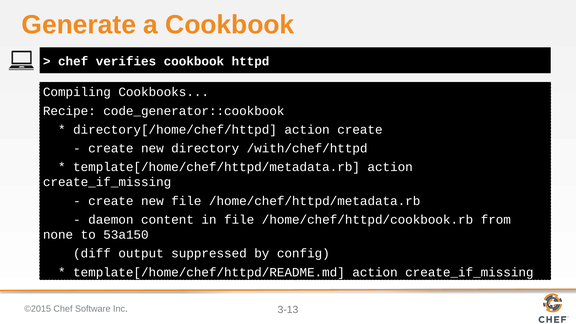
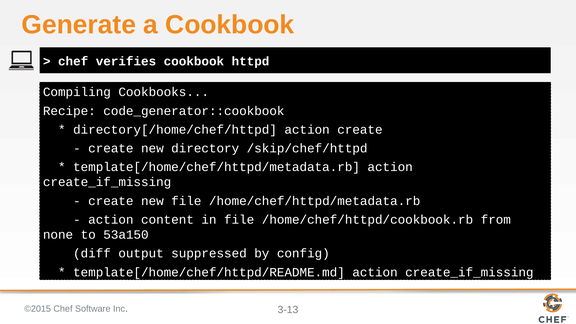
/with/chef/httpd: /with/chef/httpd -> /skip/chef/httpd
daemon at (111, 220): daemon -> action
